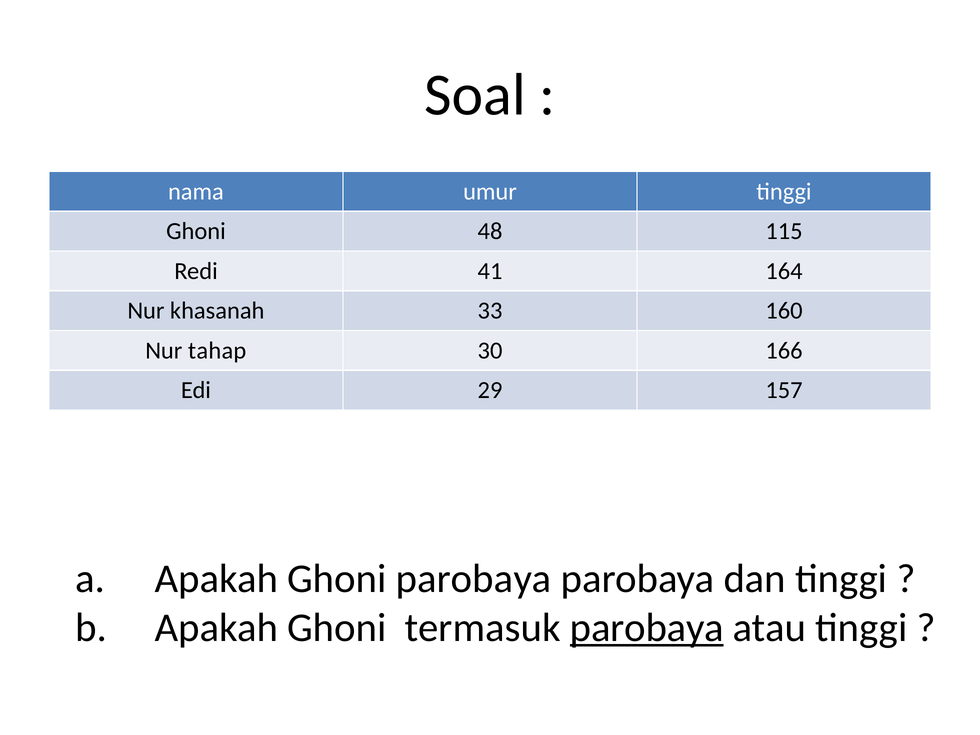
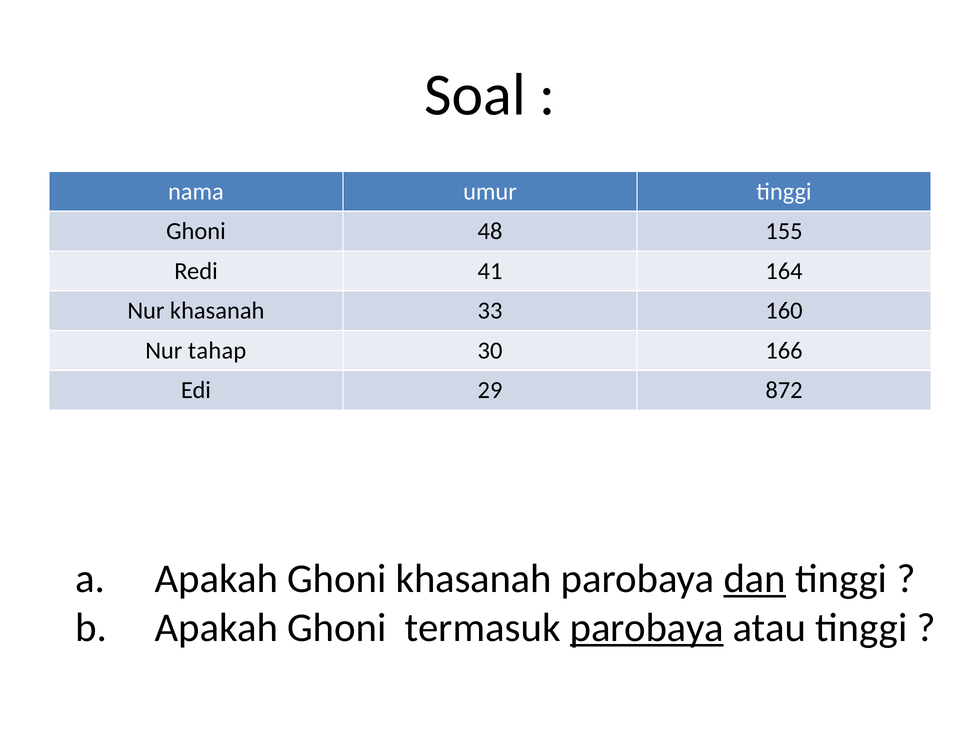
115: 115 -> 155
157: 157 -> 872
Ghoni parobaya: parobaya -> khasanah
dan underline: none -> present
